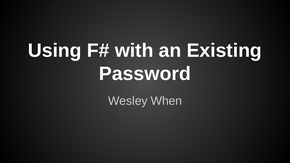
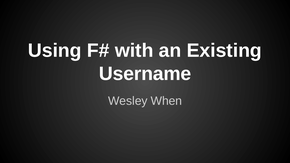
Password: Password -> Username
